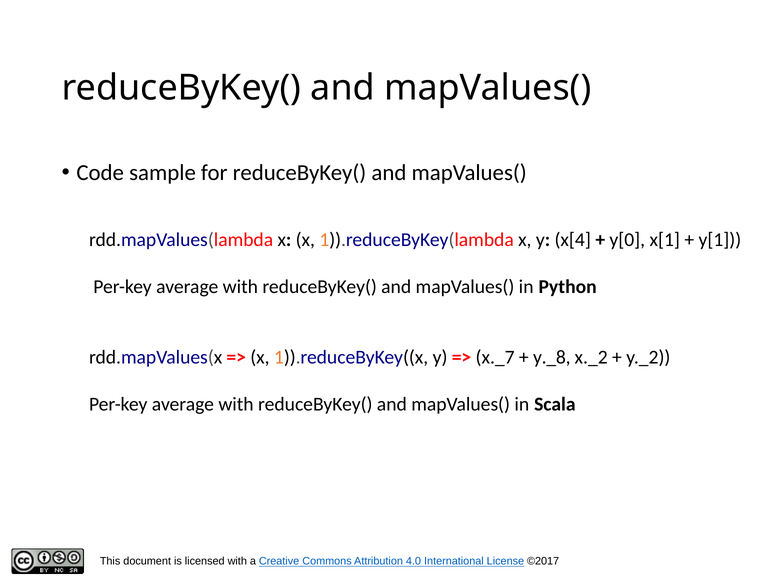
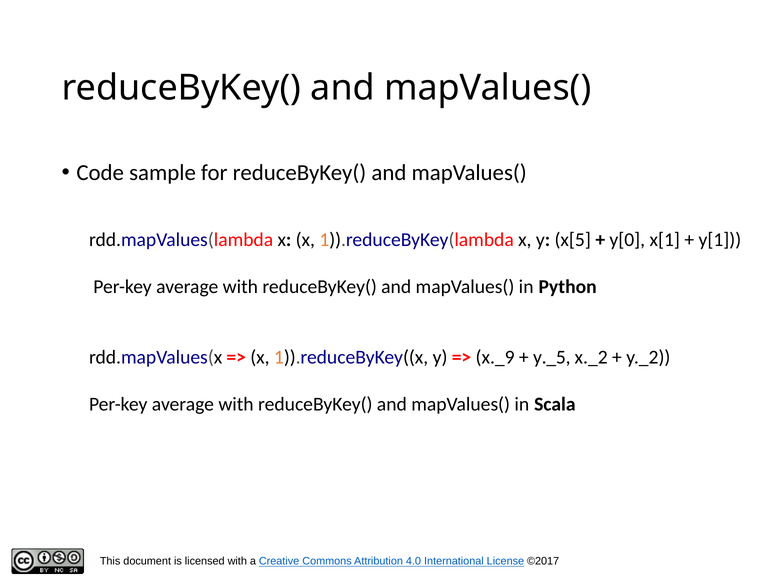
x[4: x[4 -> x[5
x._7: x._7 -> x._9
y._8: y._8 -> y._5
